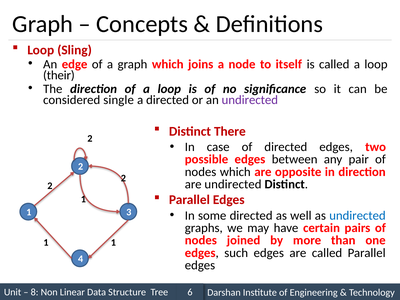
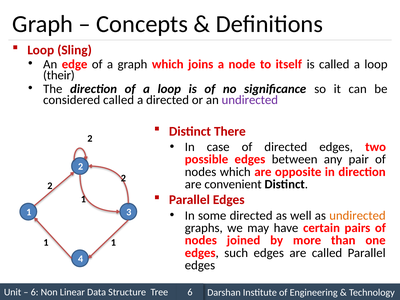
considered single: single -> called
are undirected: undirected -> convenient
undirected at (357, 216) colour: blue -> orange
8 at (35, 292): 8 -> 6
